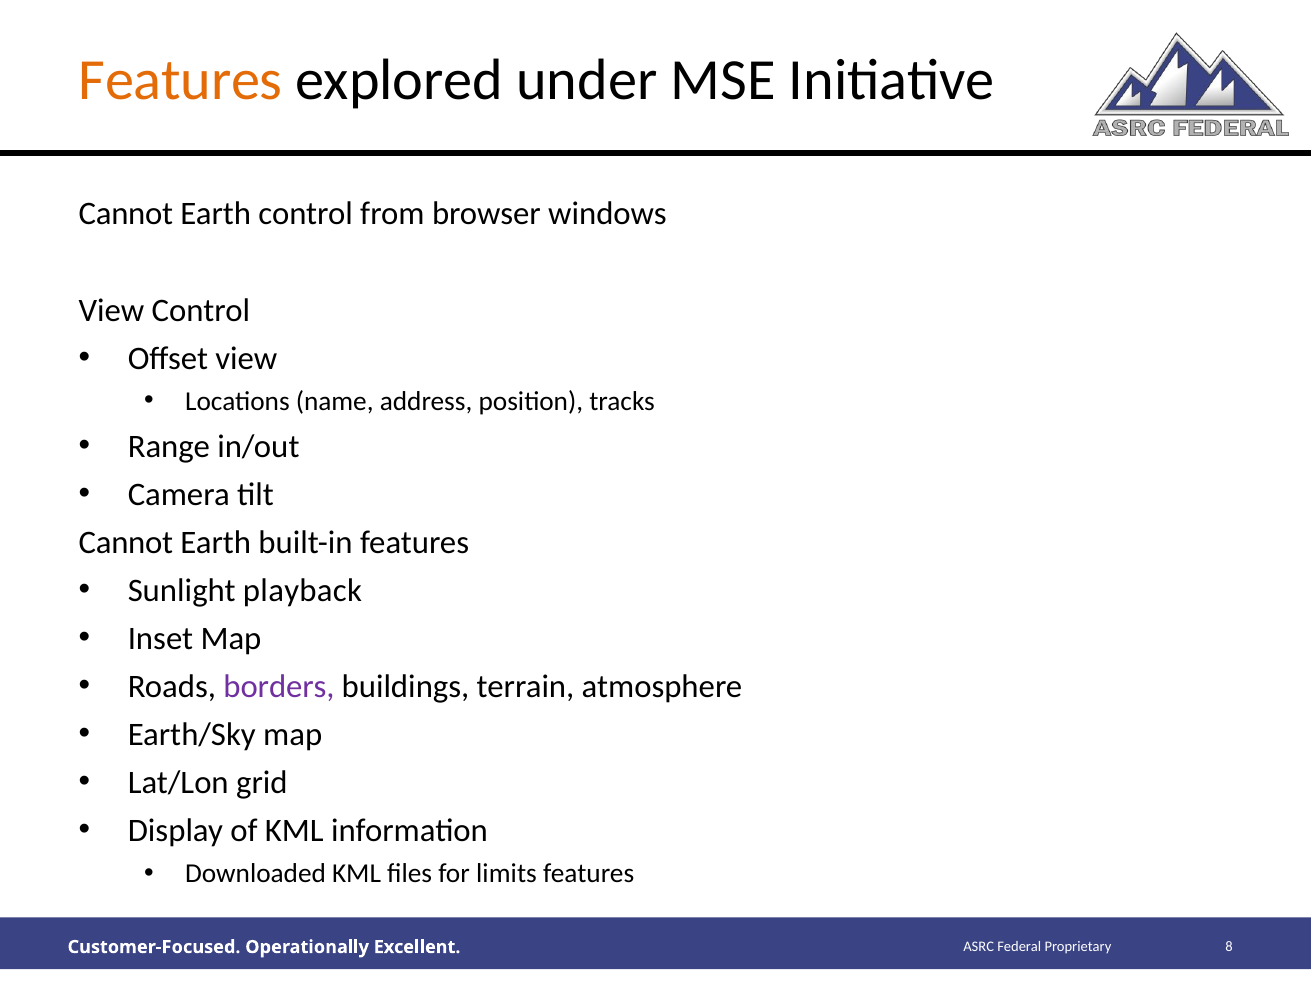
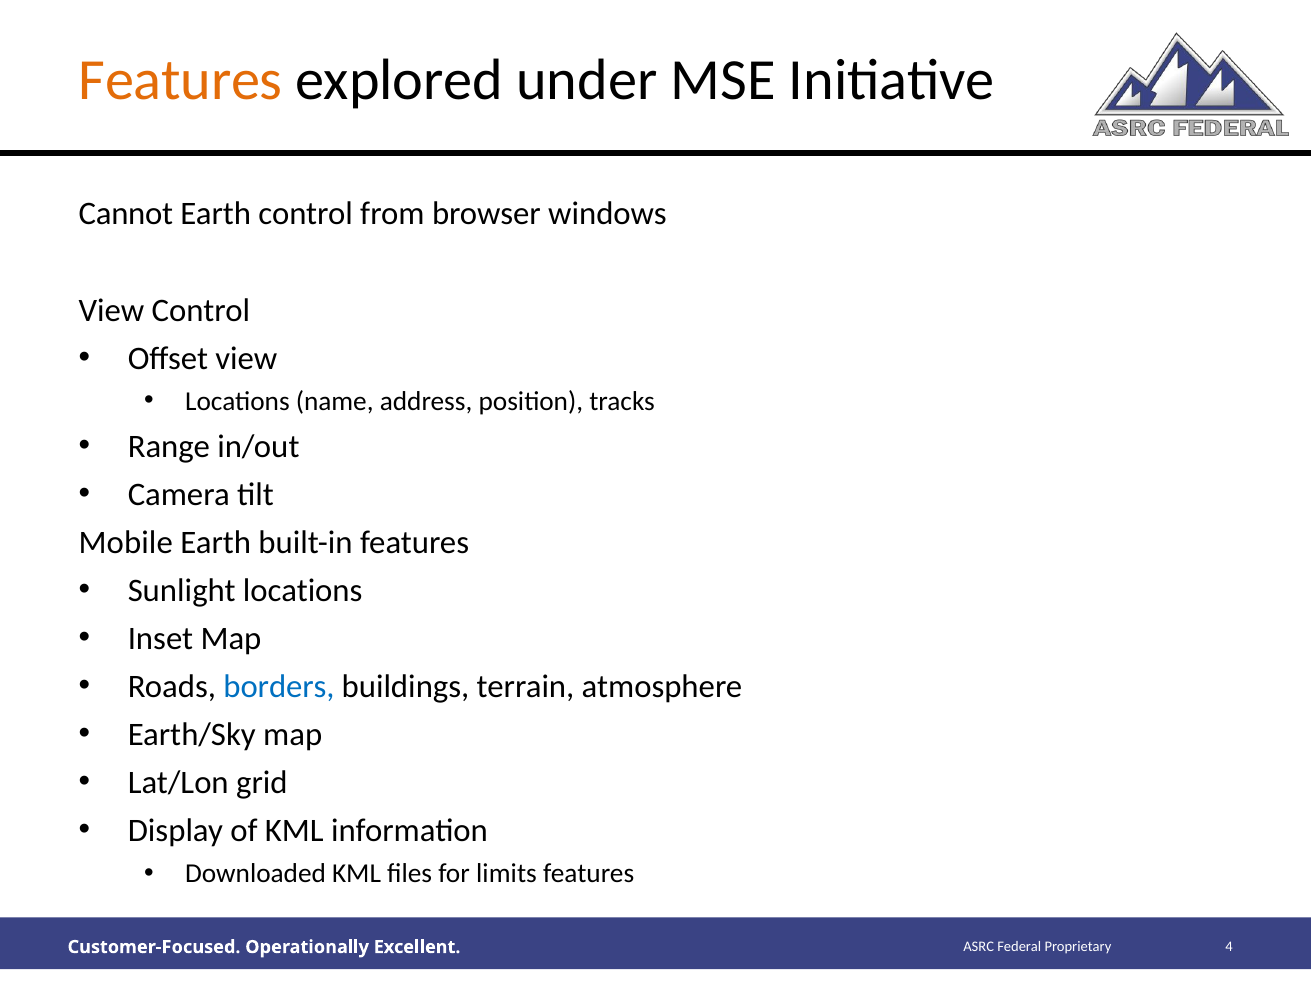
Cannot at (126, 543): Cannot -> Mobile
Sunlight playback: playback -> locations
borders colour: purple -> blue
8: 8 -> 4
